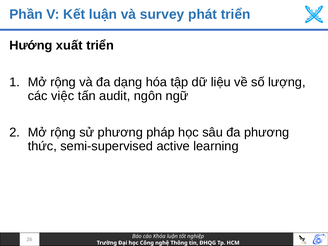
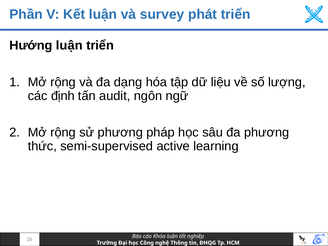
Hướng xuất: xuất -> luận
việc: việc -> định
